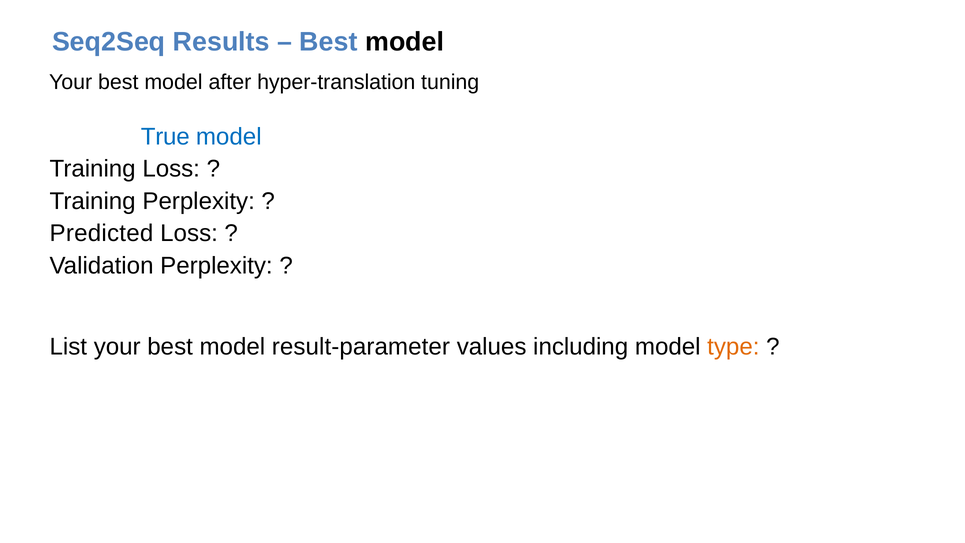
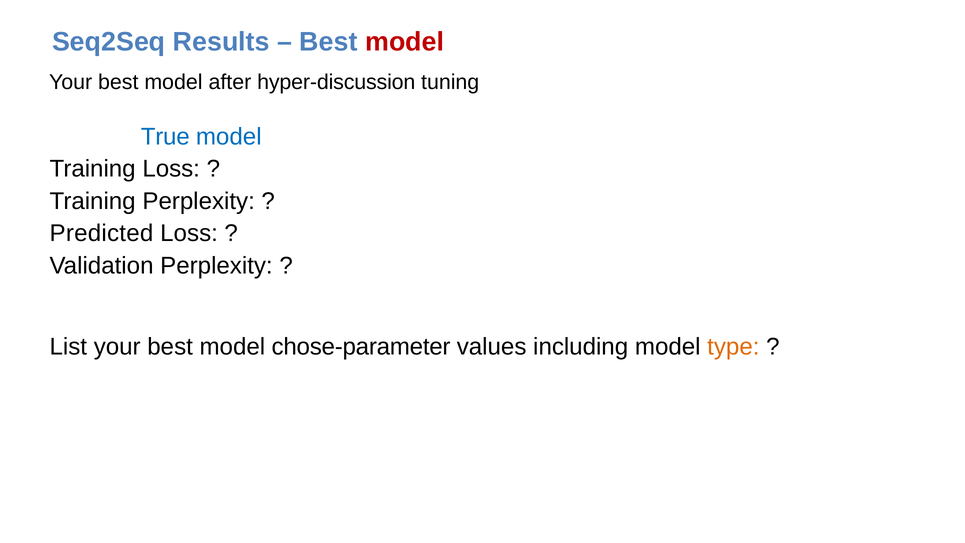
model at (405, 42) colour: black -> red
hyper-translation: hyper-translation -> hyper-discussion
result-parameter: result-parameter -> chose-parameter
